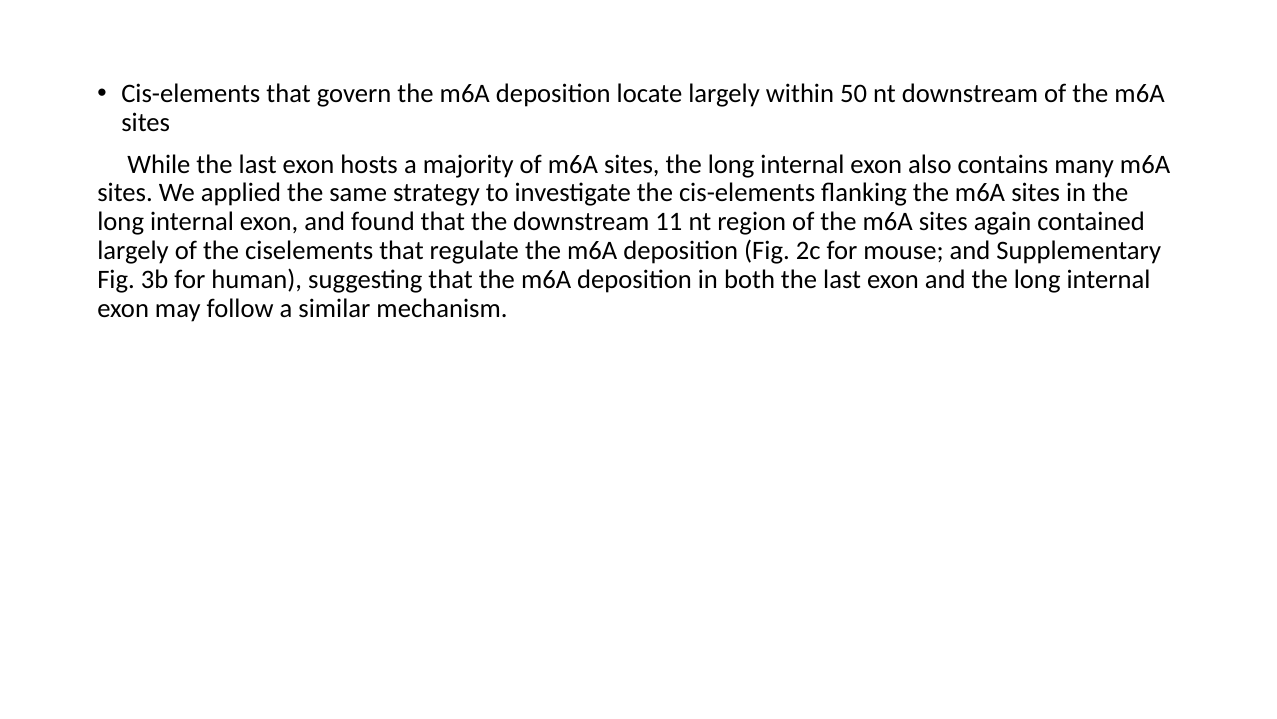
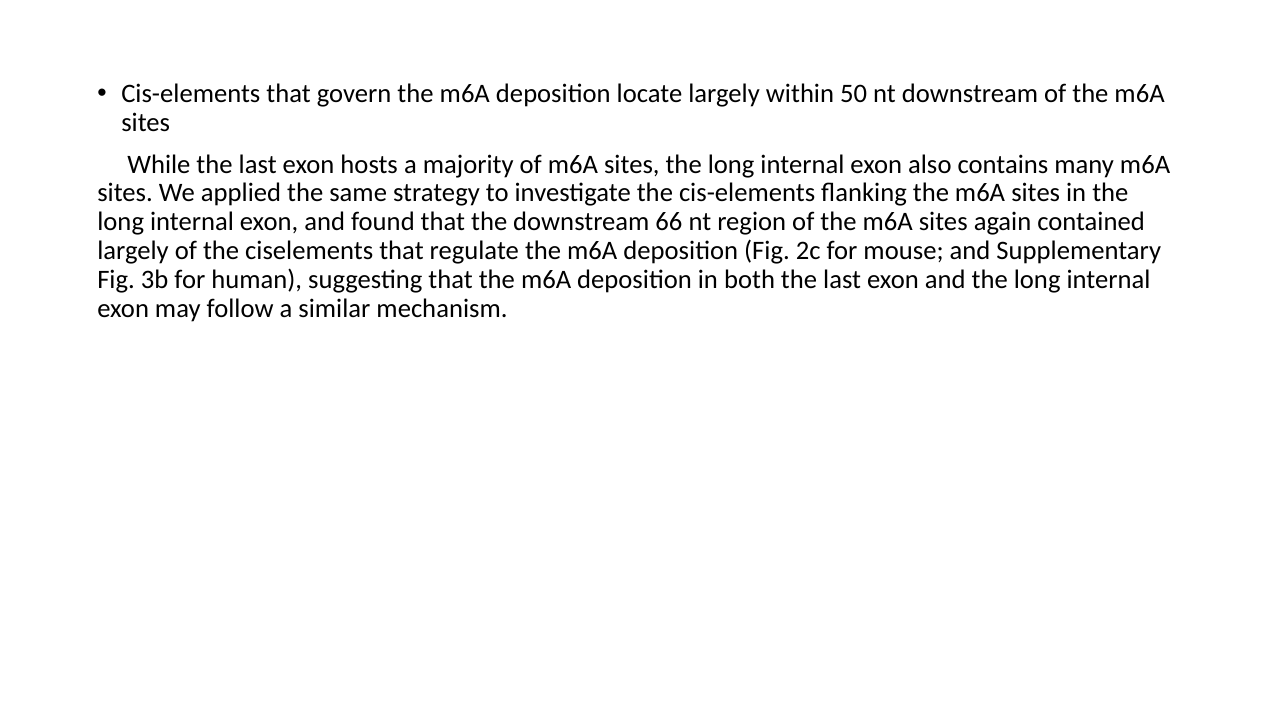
11: 11 -> 66
